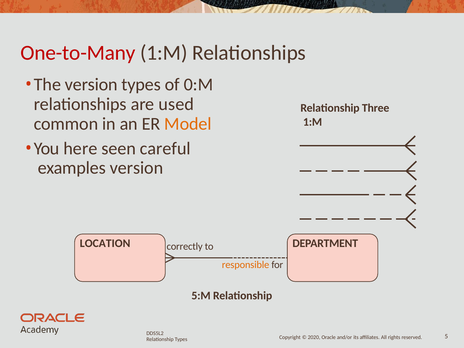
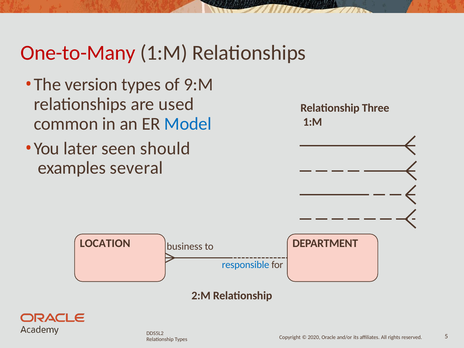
0:M: 0:M -> 9:M
Model colour: orange -> blue
here: here -> later
careful: careful -> should
examples version: version -> several
correctly: correctly -> business
responsible colour: orange -> blue
5:M: 5:M -> 2:M
